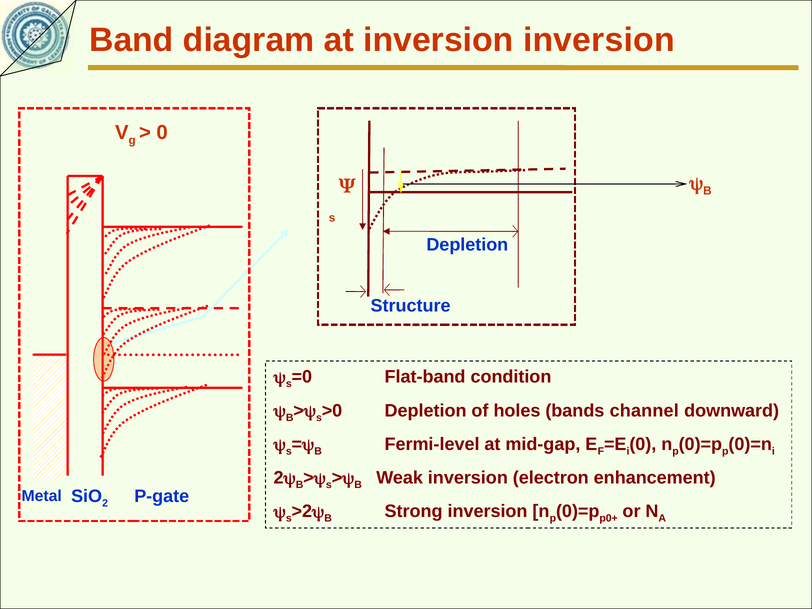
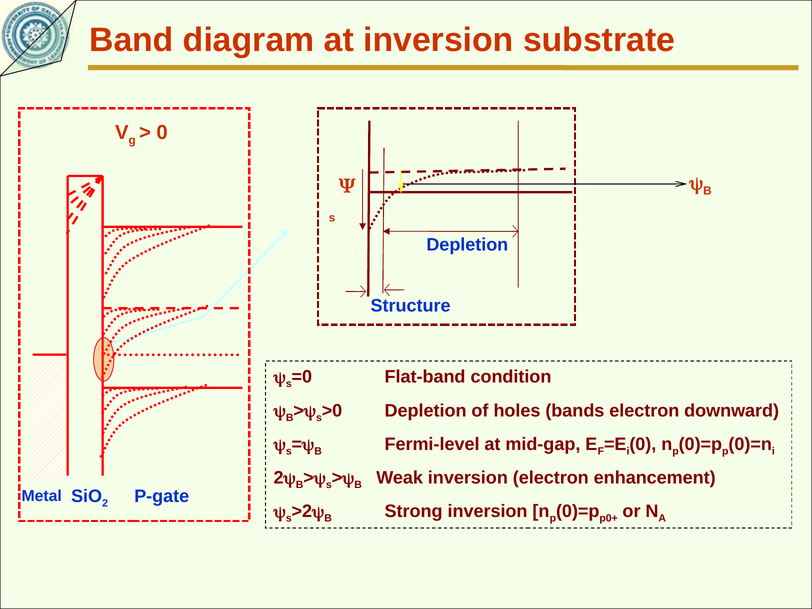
inversion inversion: inversion -> substrate
bands channel: channel -> electron
